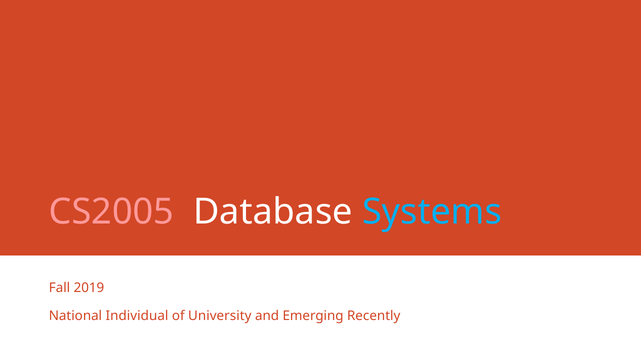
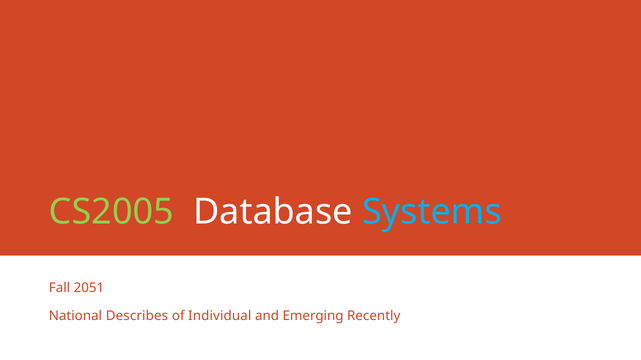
CS2005 colour: pink -> light green
2019: 2019 -> 2051
Individual: Individual -> Describes
University: University -> Individual
